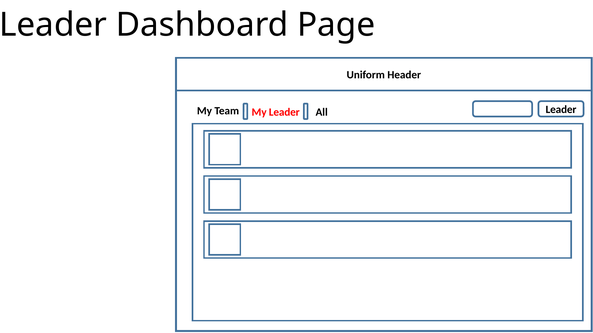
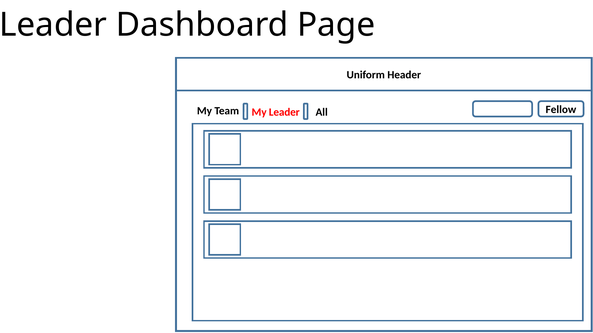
Leader at (561, 110): Leader -> Fellow
